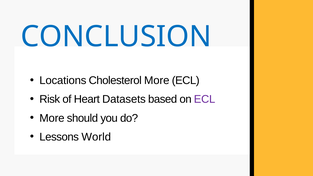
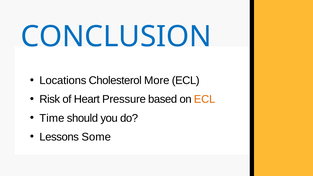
Datasets: Datasets -> Pressure
ECL at (205, 99) colour: purple -> orange
More at (52, 118): More -> Time
World: World -> Some
